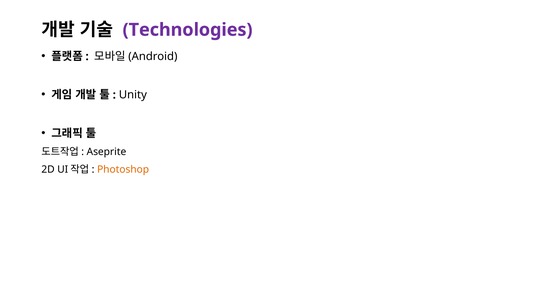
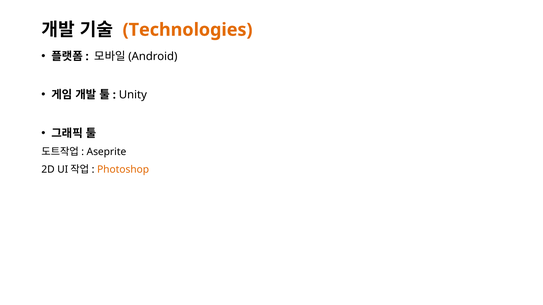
Technologies colour: purple -> orange
